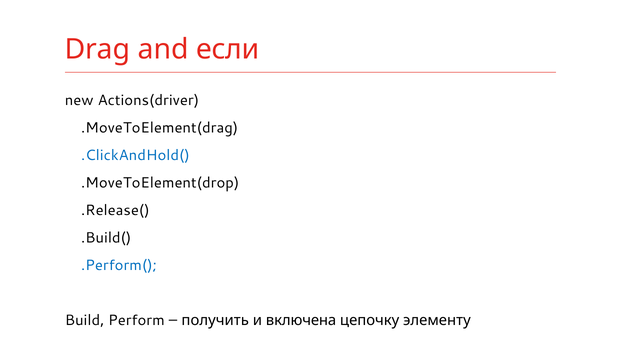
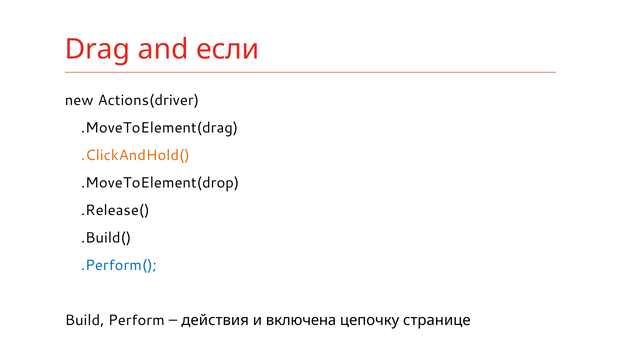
.ClickAndHold( colour: blue -> orange
получить: получить -> действия
элементу: элементу -> странице
